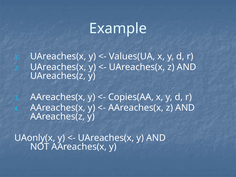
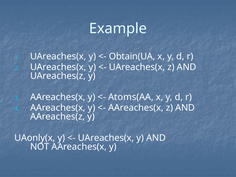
Values(UA: Values(UA -> Obtain(UA
Copies(AA: Copies(AA -> Atoms(AA
